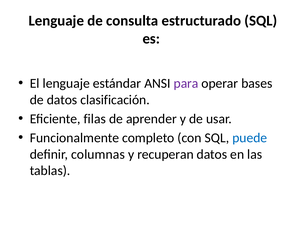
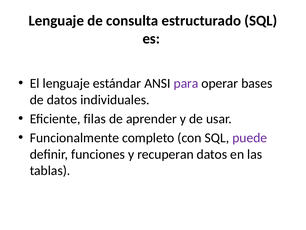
clasificación: clasificación -> individuales
puede colour: blue -> purple
columnas: columnas -> funciones
